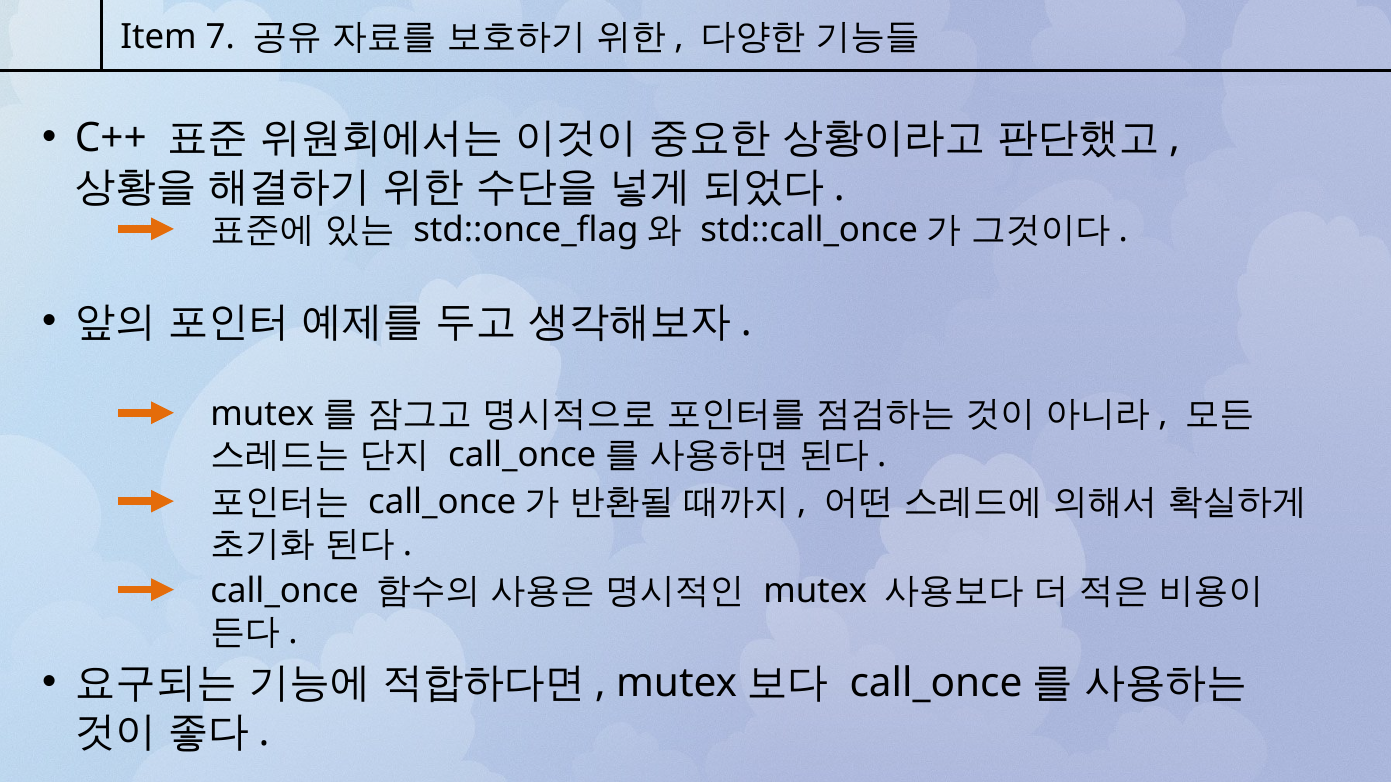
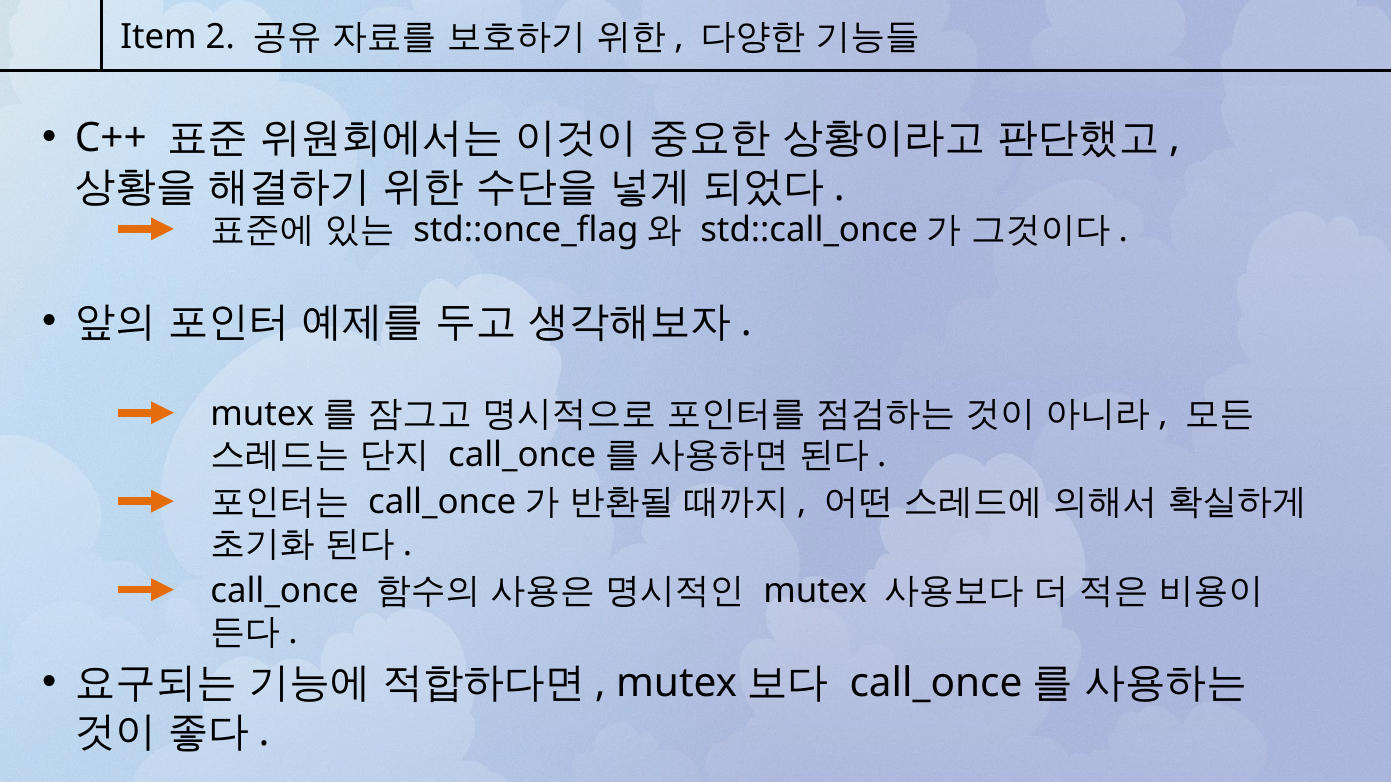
7: 7 -> 2
